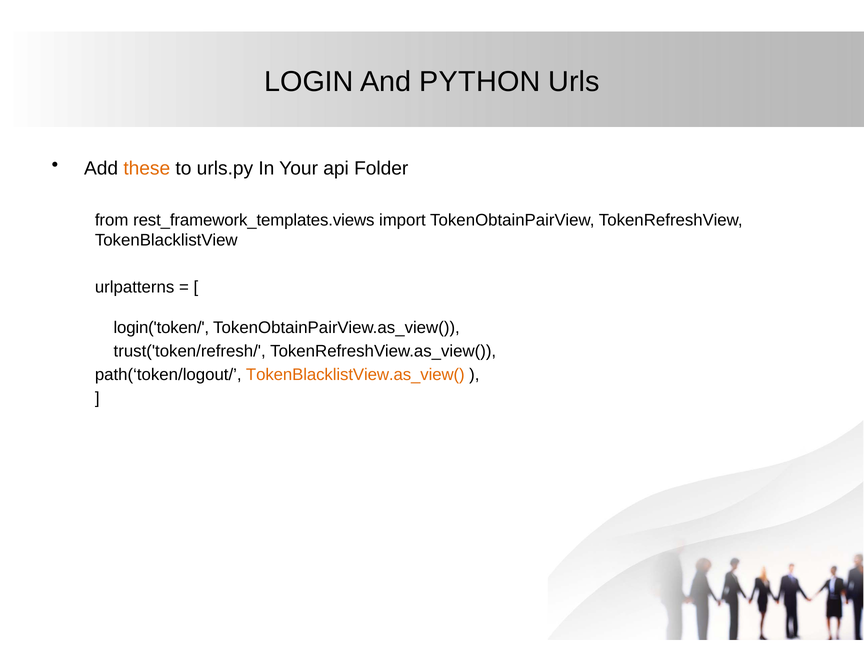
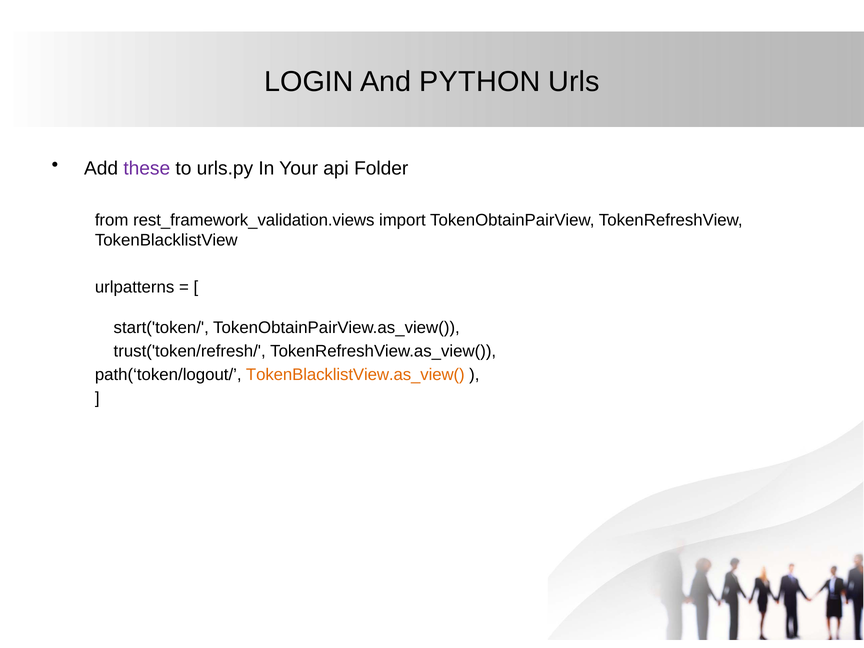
these colour: orange -> purple
rest_framework_templates.views: rest_framework_templates.views -> rest_framework_validation.views
login('token/: login('token/ -> start('token/
